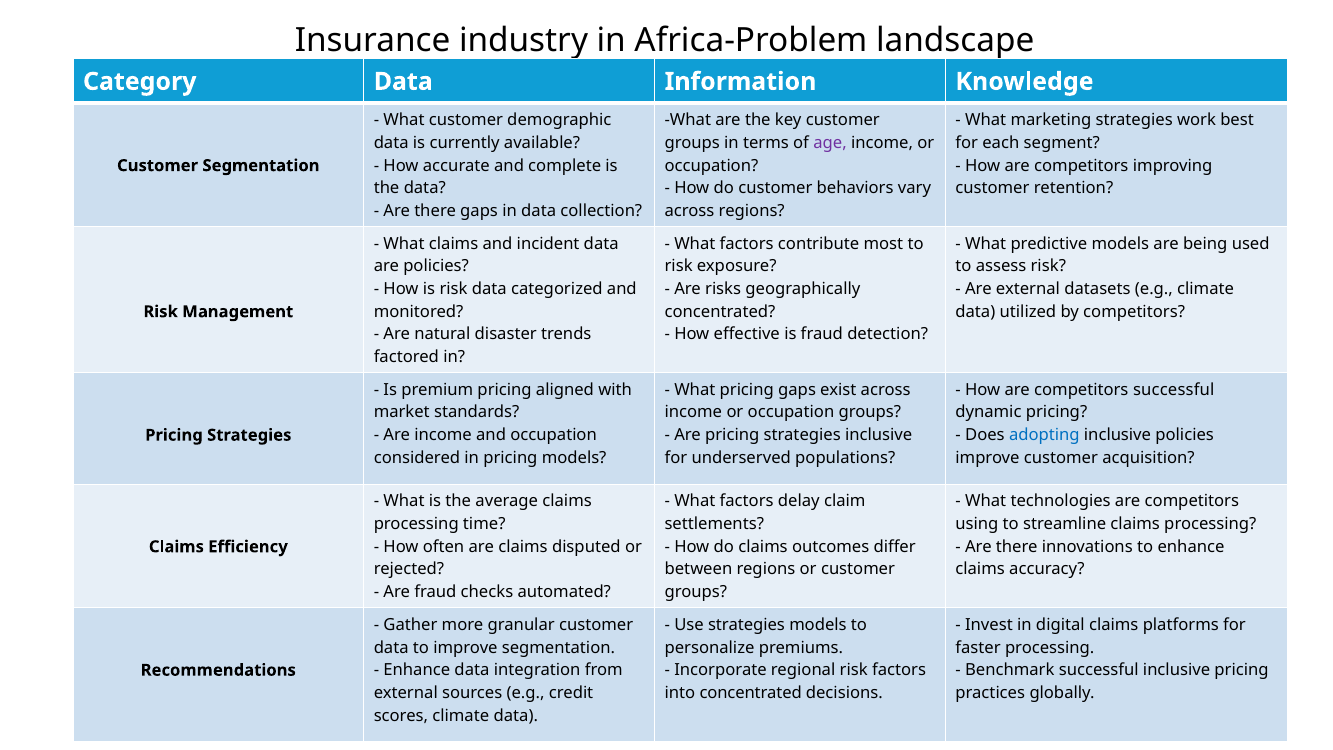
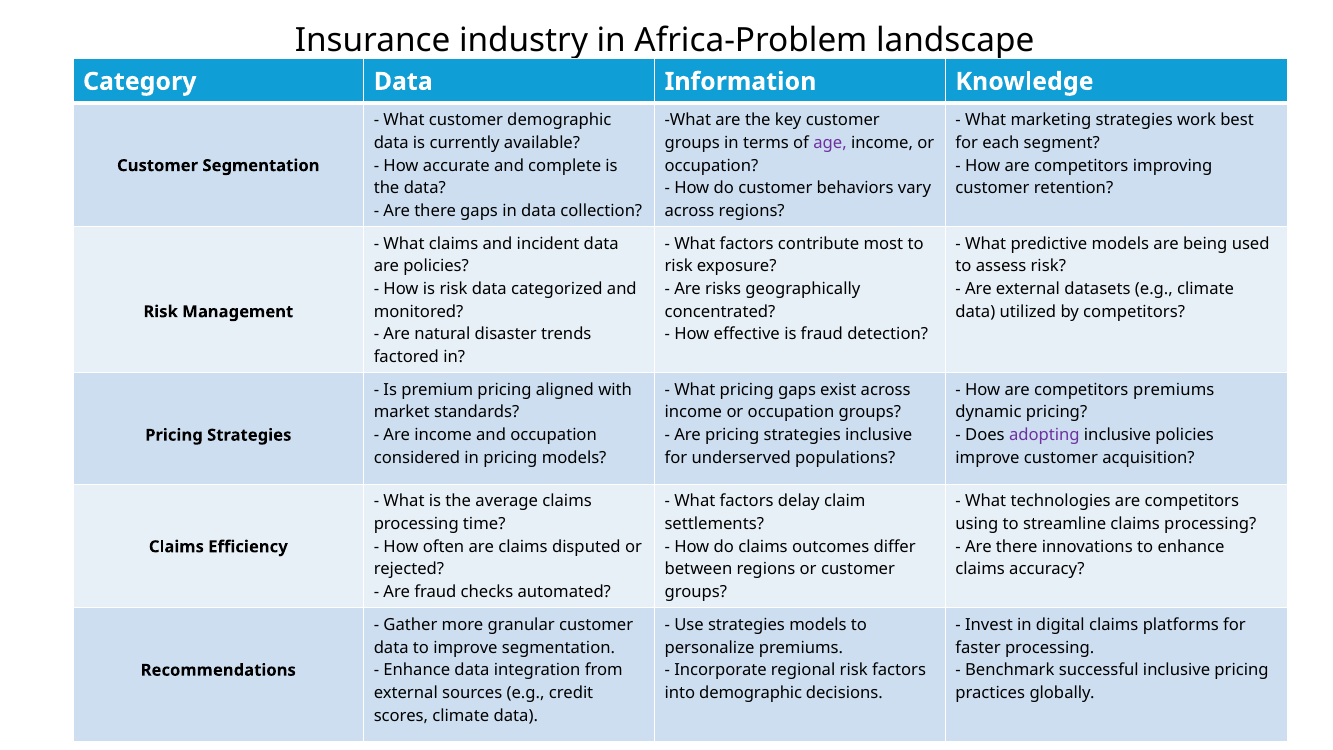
competitors successful: successful -> premiums
adopting colour: blue -> purple
into concentrated: concentrated -> demographic
